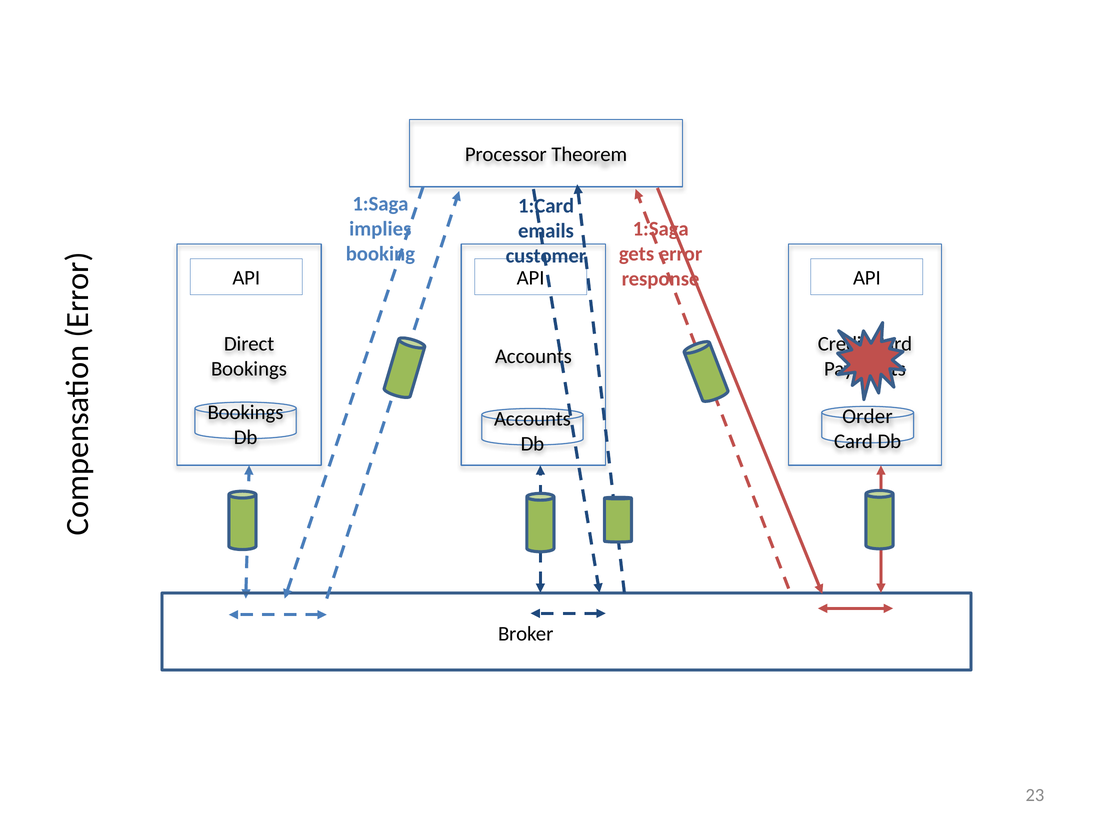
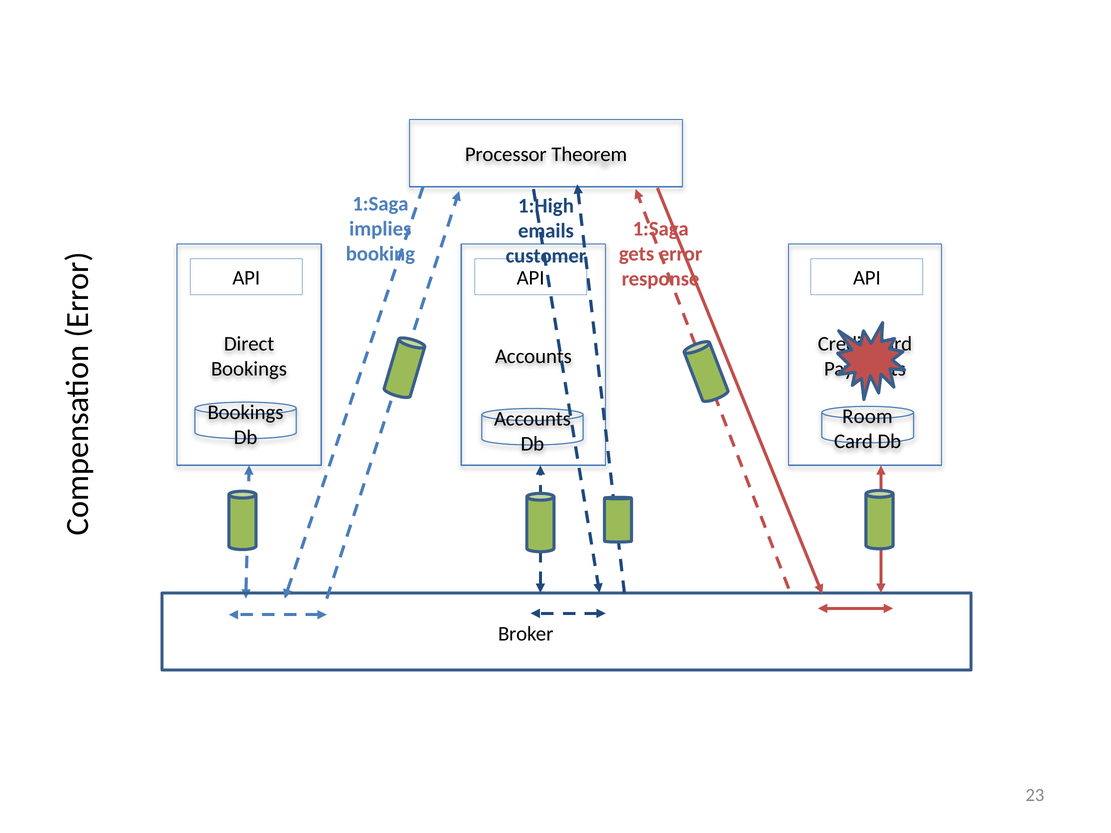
1:Card: 1:Card -> 1:High
Order: Order -> Room
